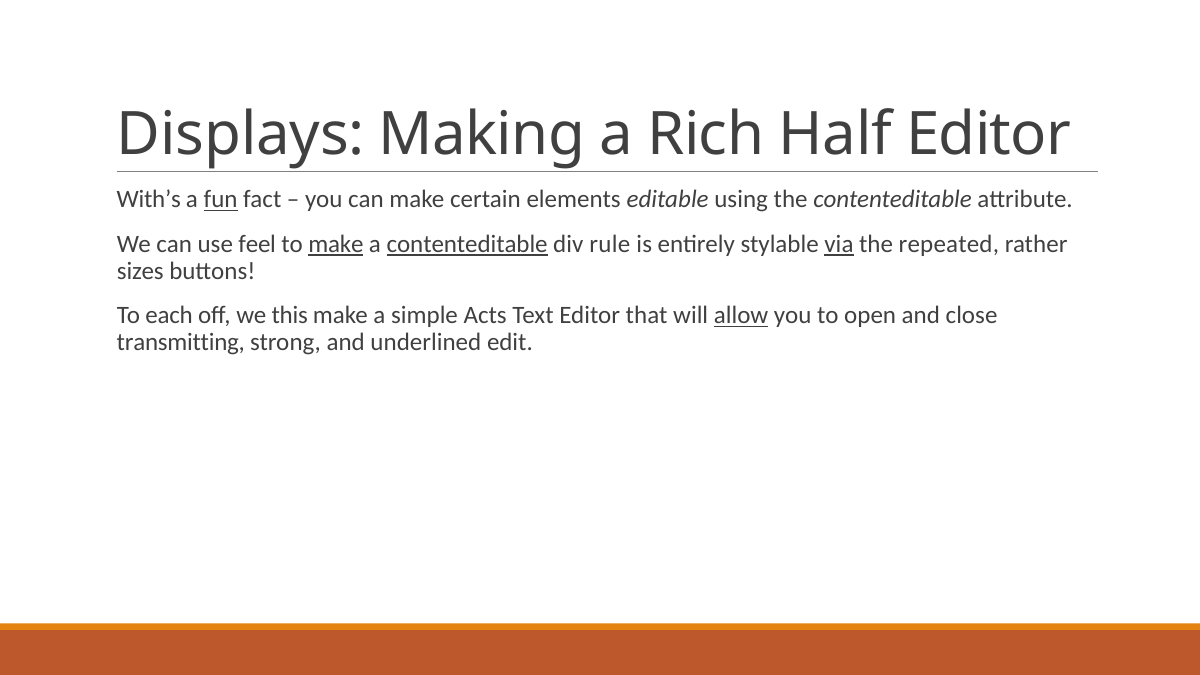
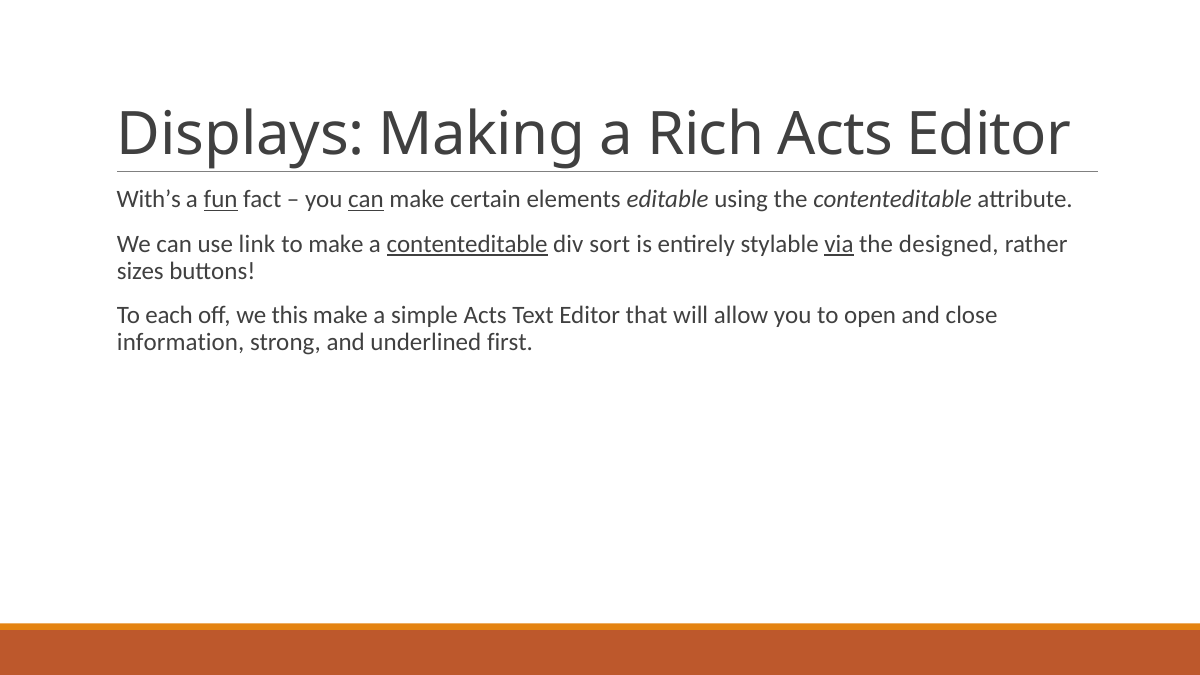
Rich Half: Half -> Acts
can at (366, 200) underline: none -> present
feel: feel -> link
make at (336, 244) underline: present -> none
rule: rule -> sort
repeated: repeated -> designed
allow underline: present -> none
transmitting: transmitting -> information
edit: edit -> first
